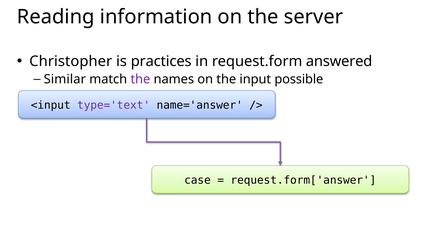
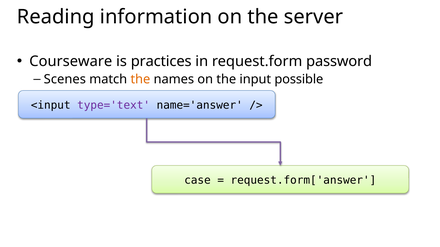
Christopher: Christopher -> Courseware
answered: answered -> password
Similar: Similar -> Scenes
the at (140, 79) colour: purple -> orange
